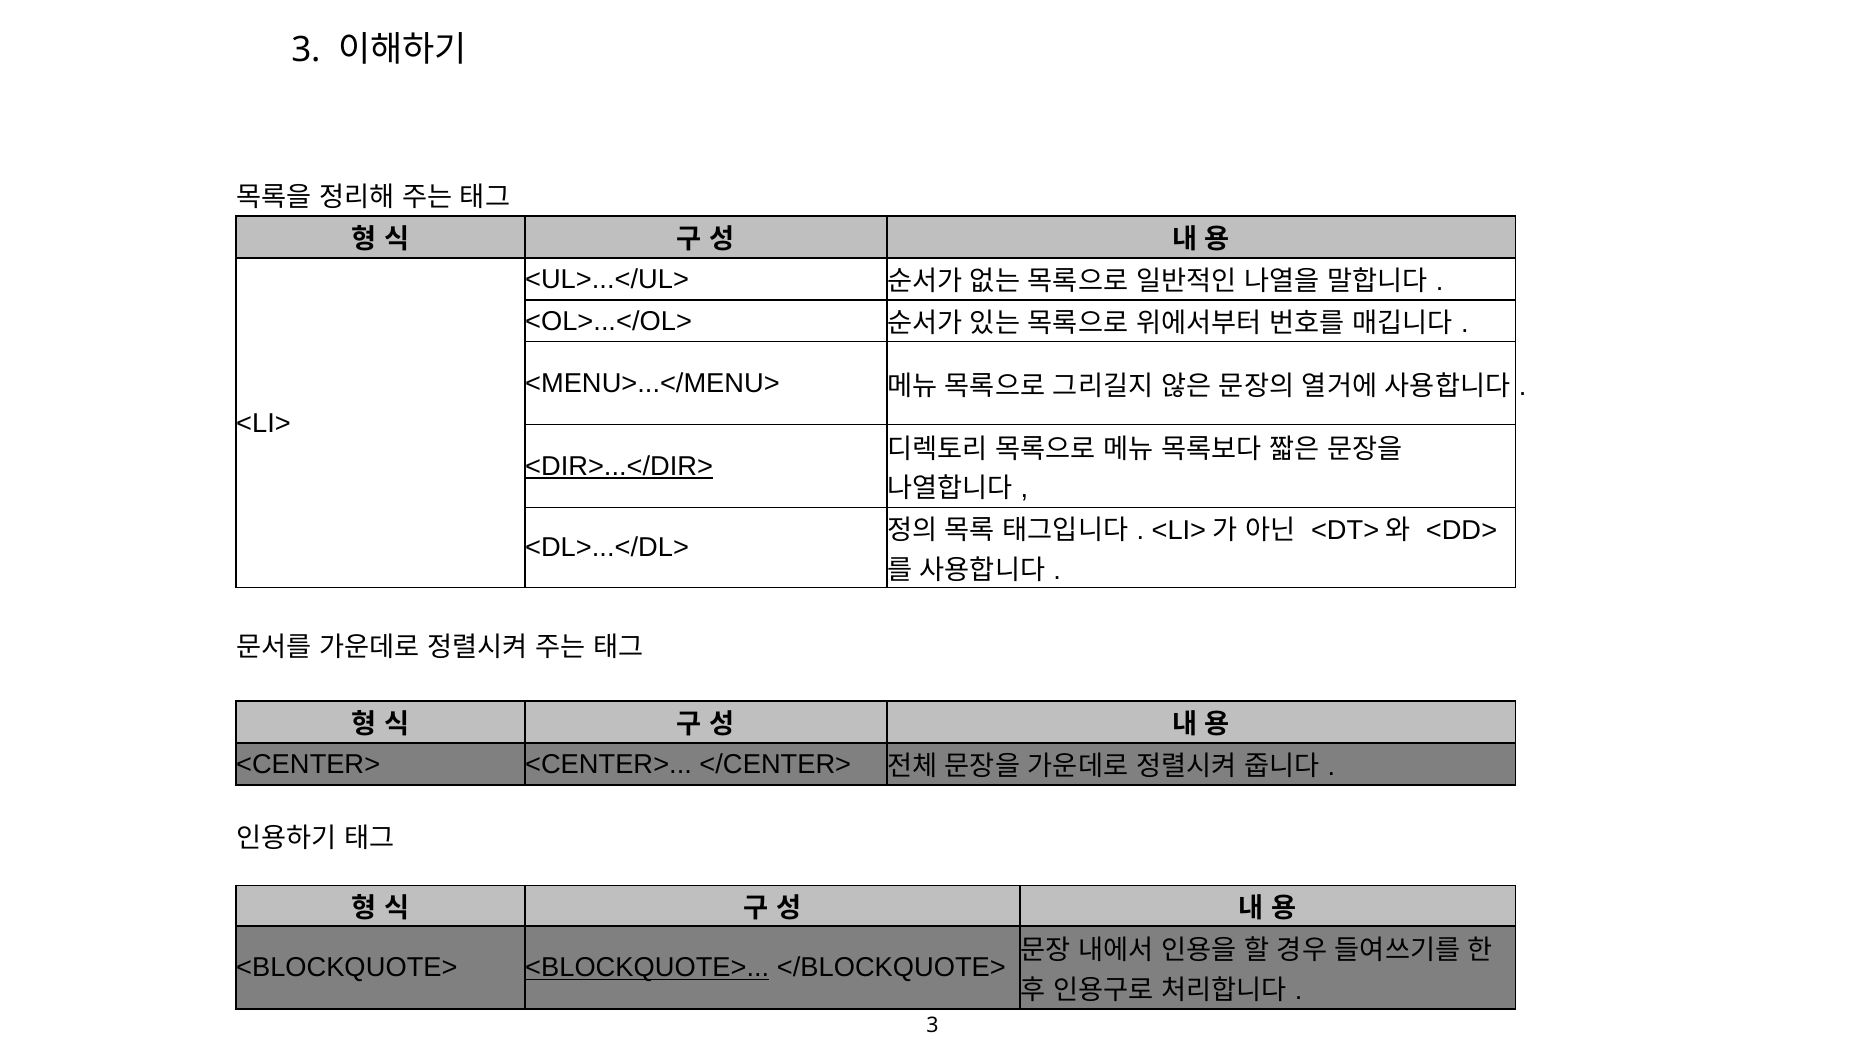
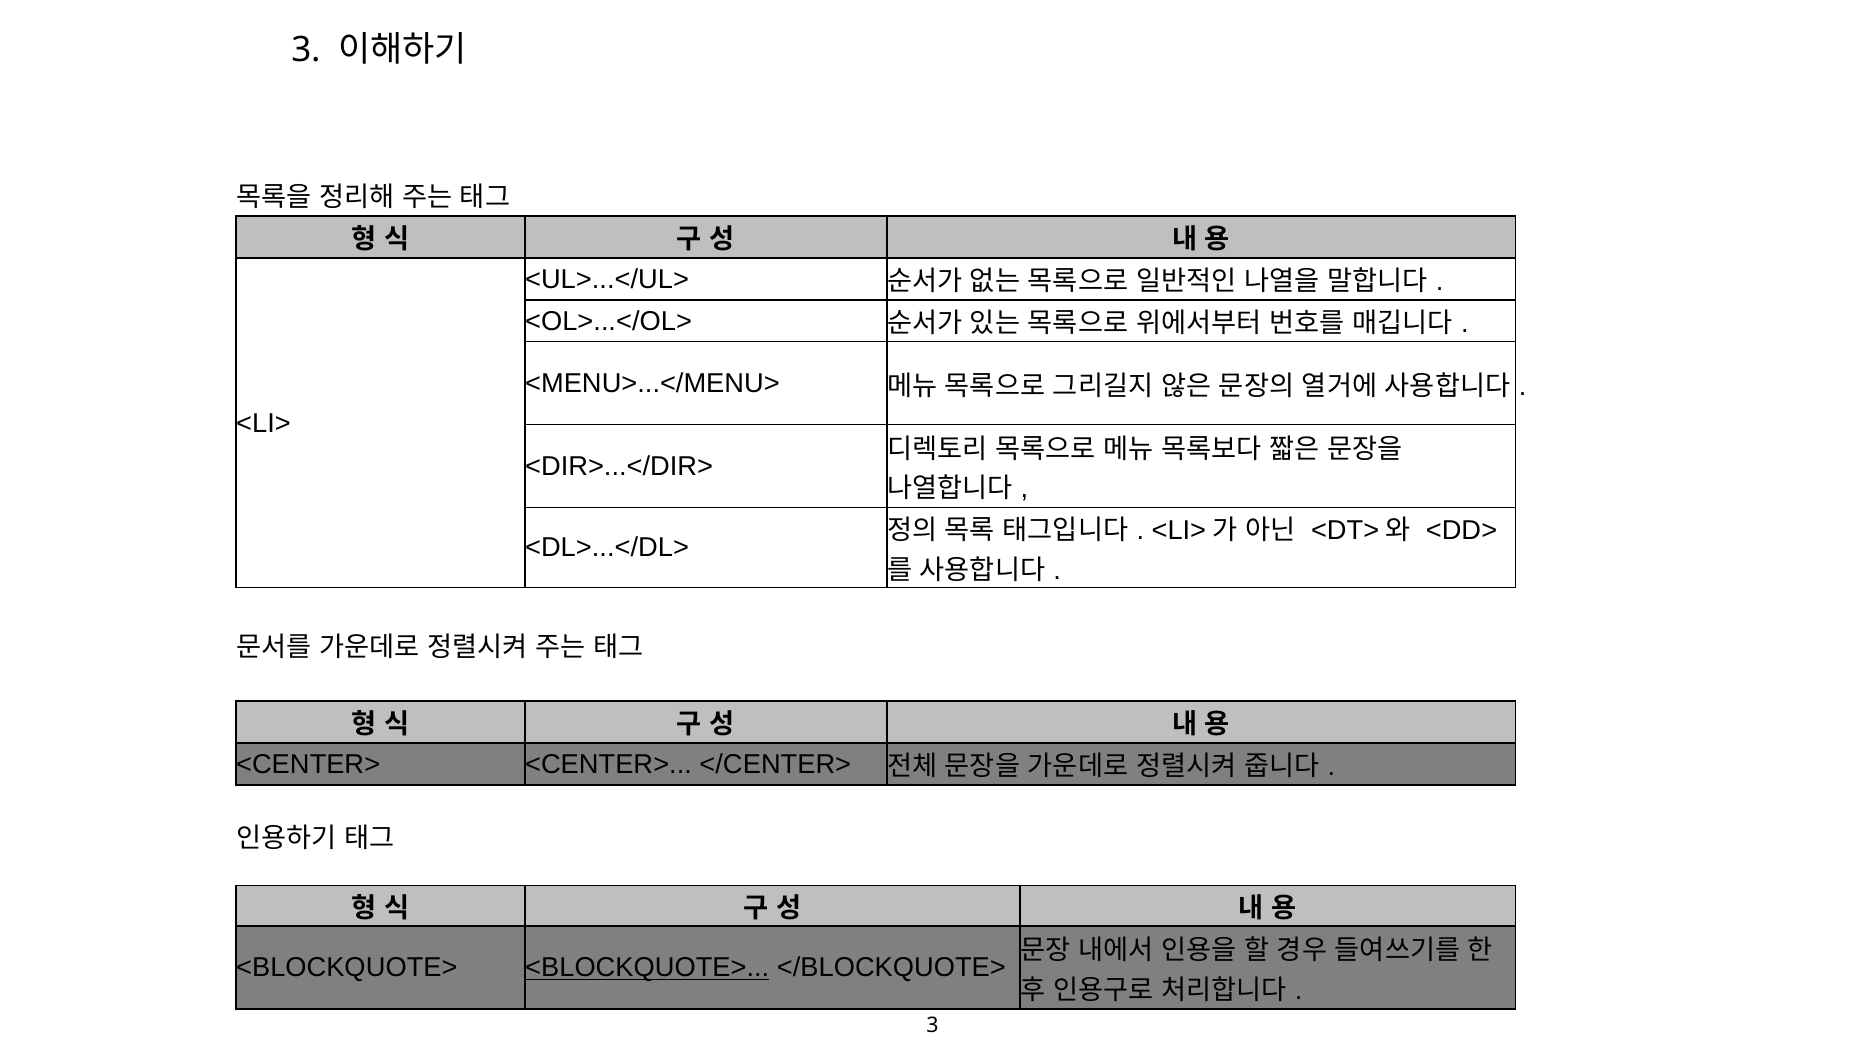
<DIR>...</DIR> underline: present -> none
